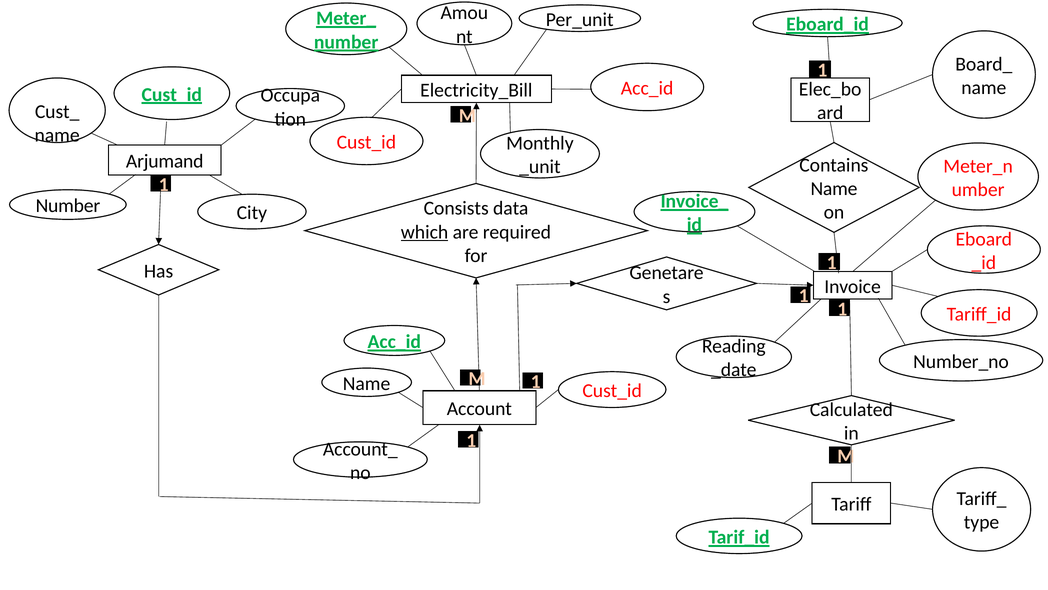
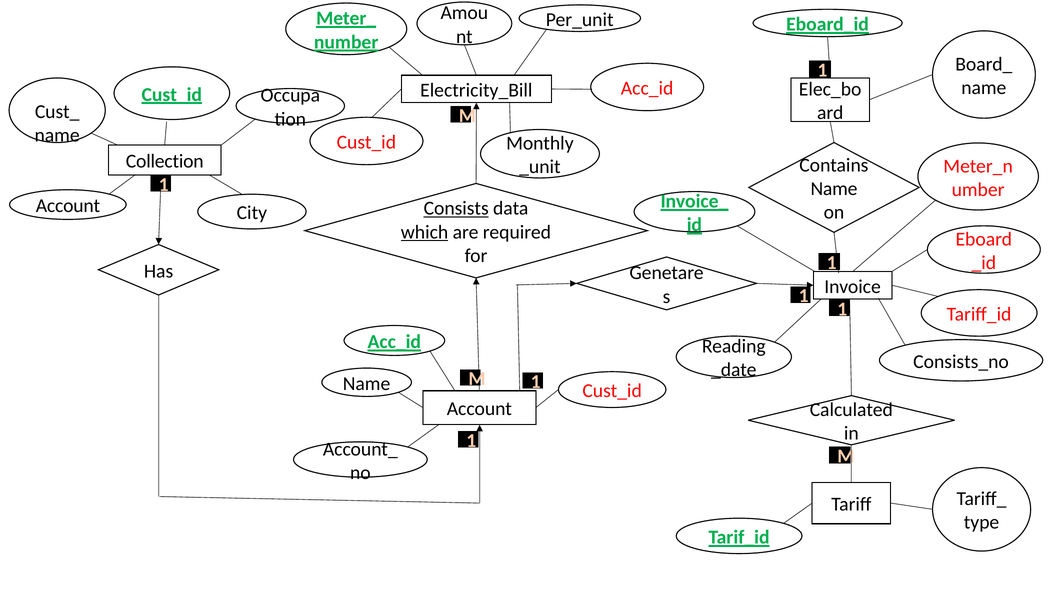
Arjumand: Arjumand -> Collection
Number at (68, 206): Number -> Account
Consists underline: none -> present
Number_no: Number_no -> Consists_no
